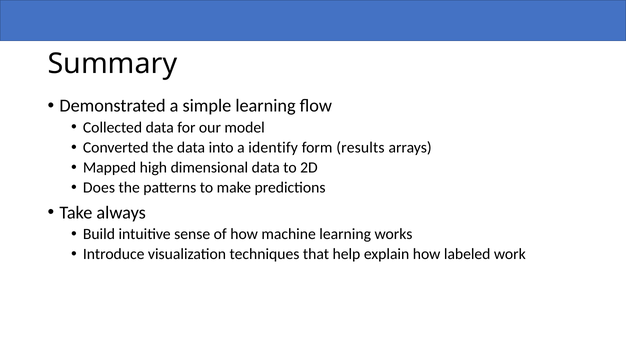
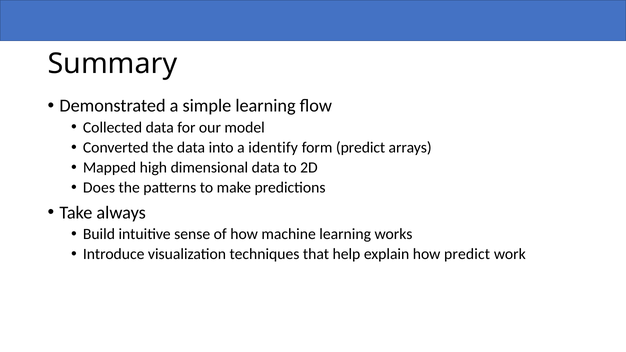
form results: results -> predict
how labeled: labeled -> predict
